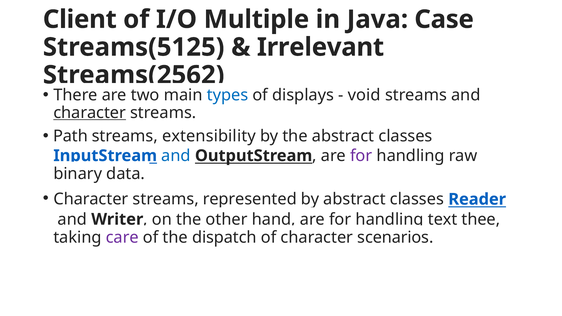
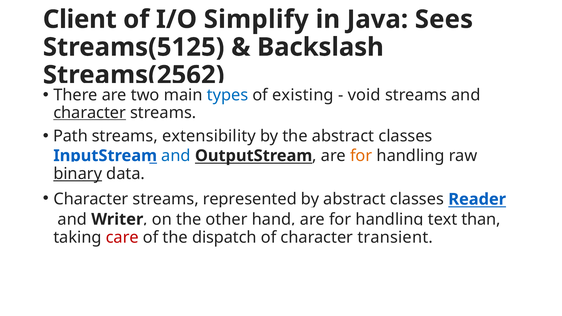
Multiple: Multiple -> Simplify
Case: Case -> Sees
Irrelevant: Irrelevant -> Backslash
displays: displays -> existing
for at (361, 156) colour: purple -> orange
binary underline: none -> present
thee: thee -> than
care colour: purple -> red
scenarios: scenarios -> transient
